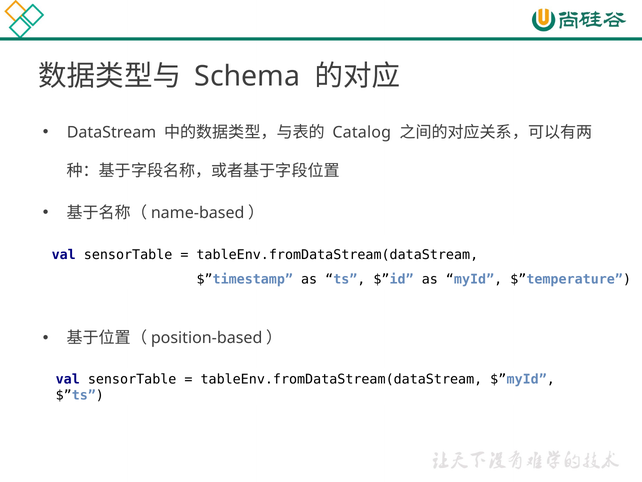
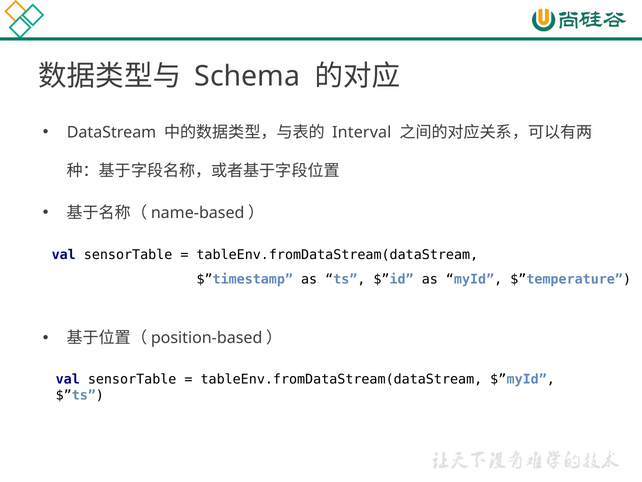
Catalog: Catalog -> Interval
